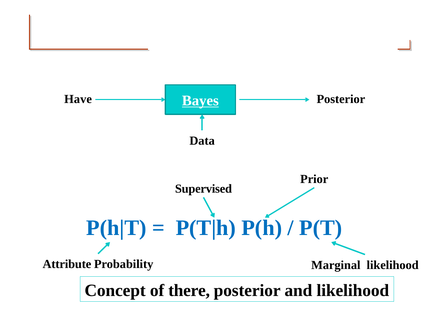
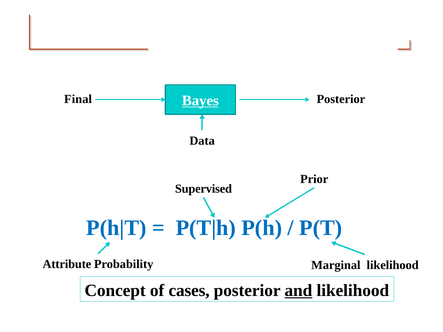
Have: Have -> Final
there: there -> cases
and underline: none -> present
